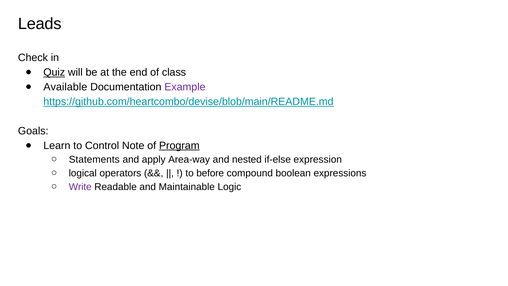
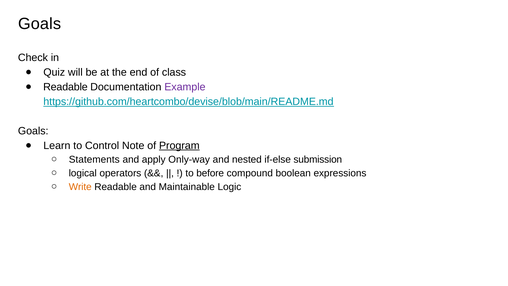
Leads at (40, 24): Leads -> Goals
Quiz underline: present -> none
Available at (65, 87): Available -> Readable
Area-way: Area-way -> Only-way
expression: expression -> submission
Write colour: purple -> orange
